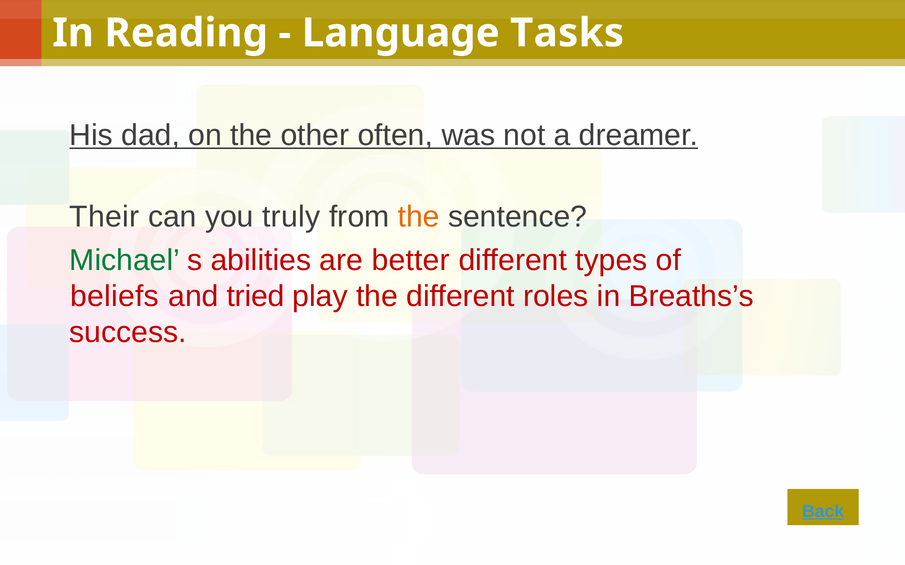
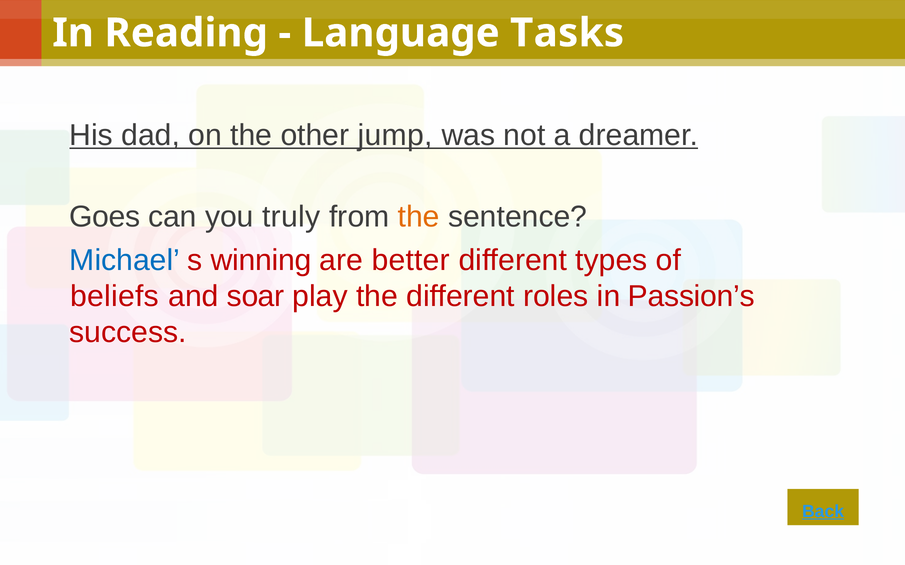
often: often -> jump
Their: Their -> Goes
Michael colour: green -> blue
abilities: abilities -> winning
tried: tried -> soar
Breaths’s: Breaths’s -> Passion’s
